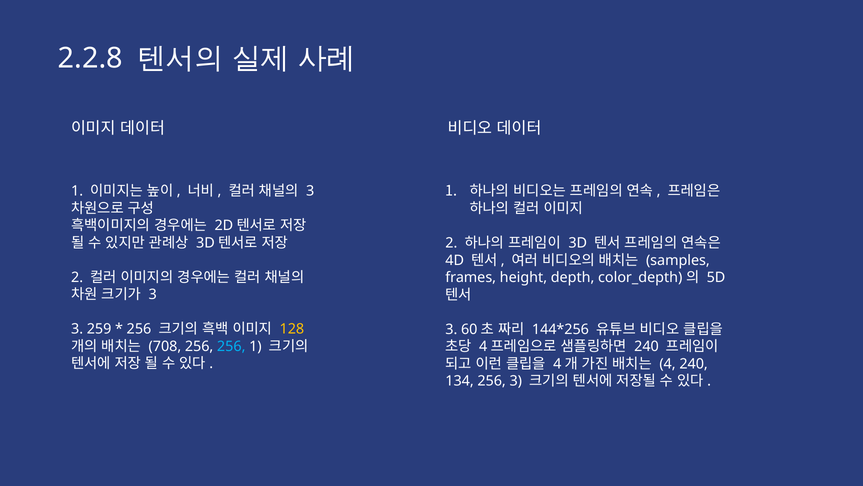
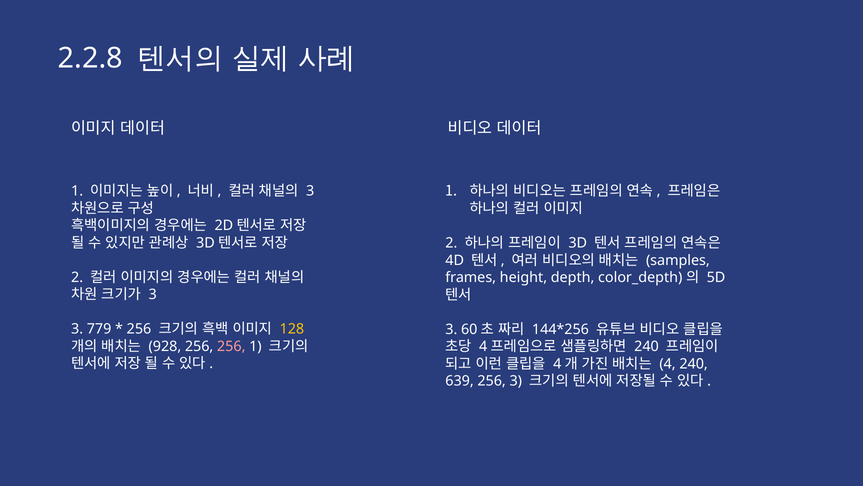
259: 259 -> 779
708: 708 -> 928
256 at (231, 346) colour: light blue -> pink
134: 134 -> 639
